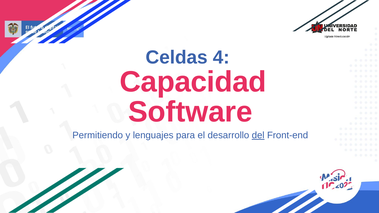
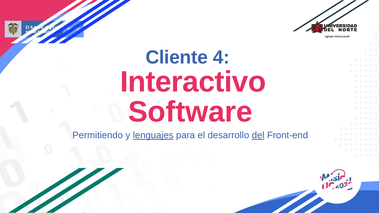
Celdas: Celdas -> Cliente
Capacidad: Capacidad -> Interactivo
lenguajes underline: none -> present
